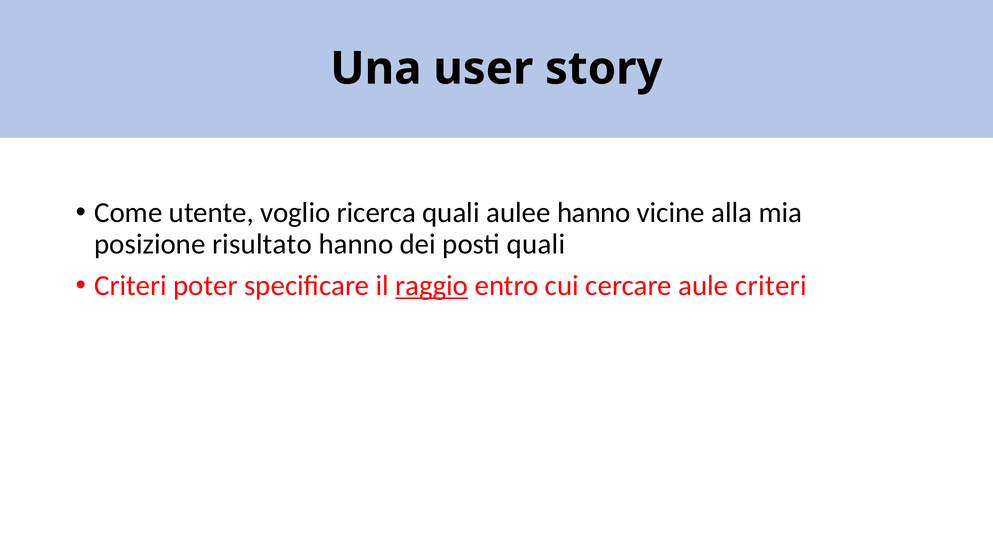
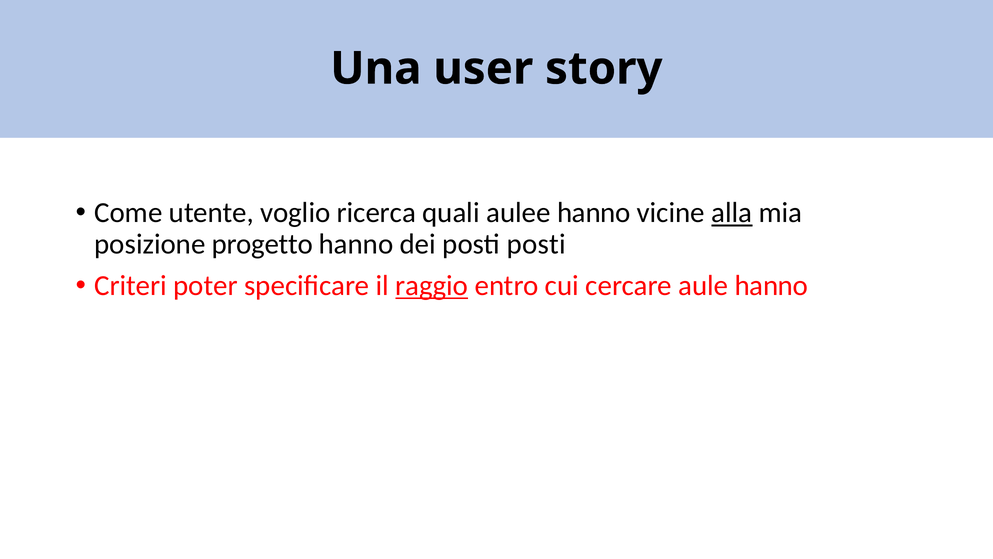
alla underline: none -> present
risultato: risultato -> progetto
posti quali: quali -> posti
aule criteri: criteri -> hanno
